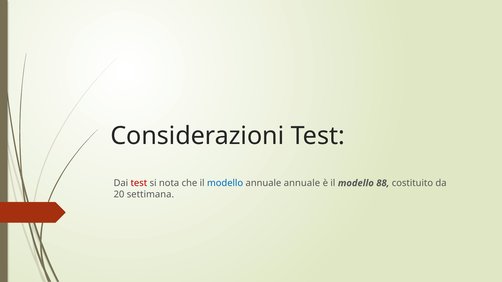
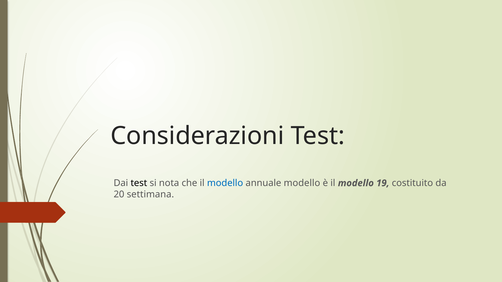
test at (139, 183) colour: red -> black
annuale annuale: annuale -> modello
88: 88 -> 19
